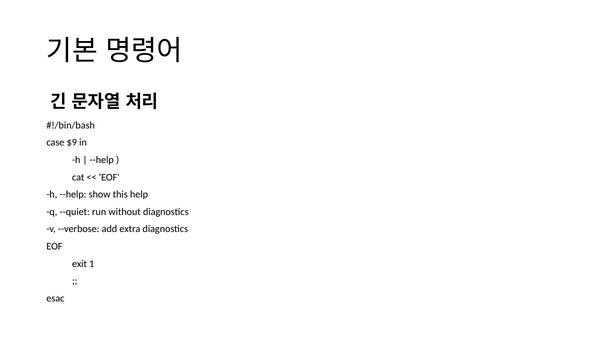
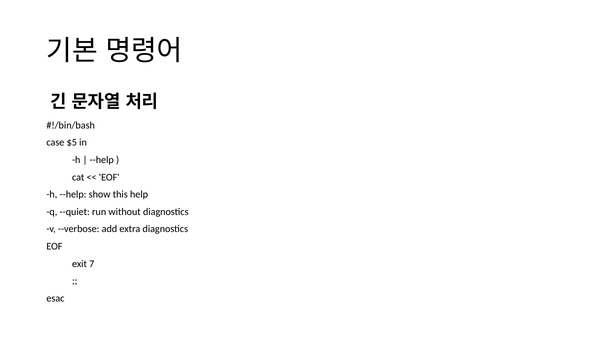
$9: $9 -> $5
1: 1 -> 7
